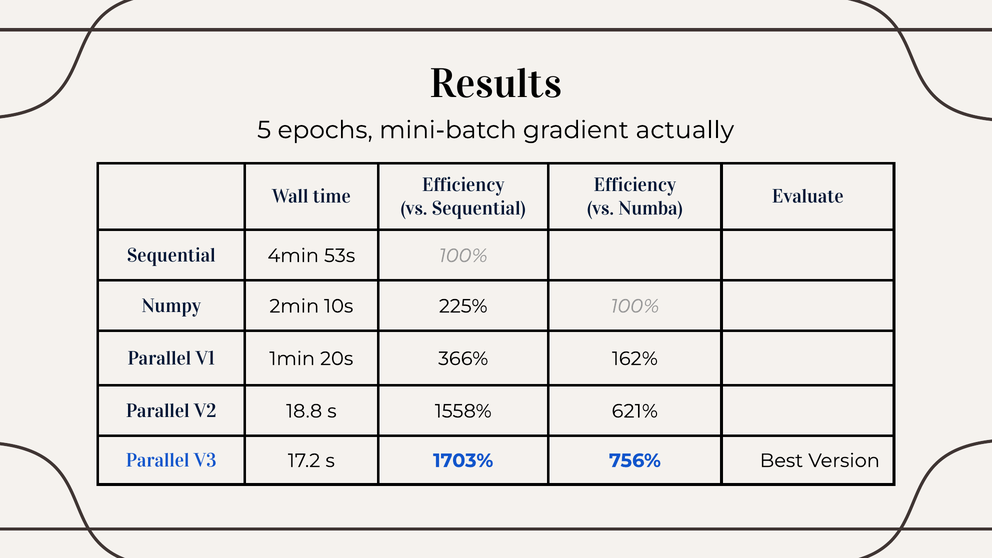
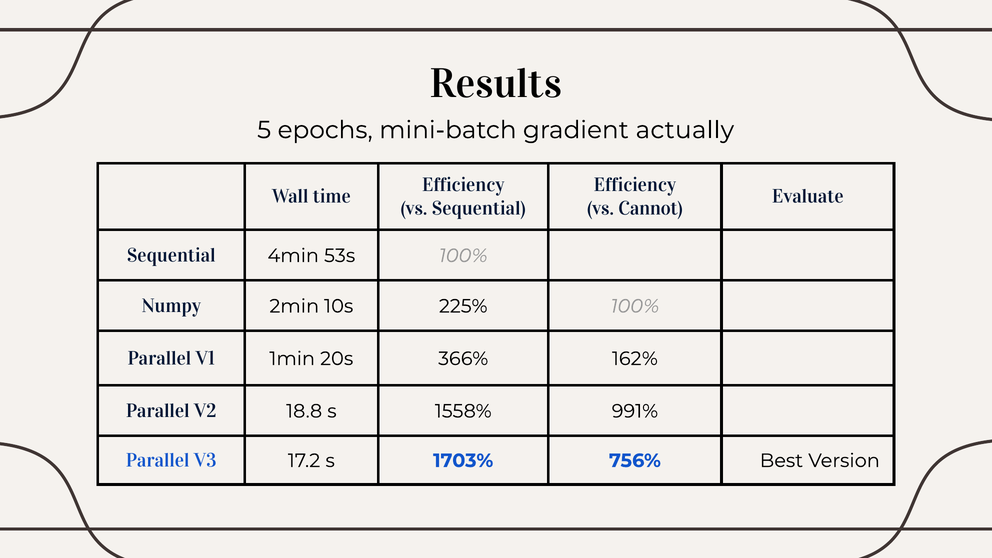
Numba: Numba -> Cannot
621%: 621% -> 991%
